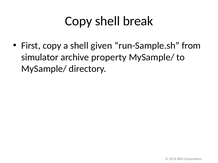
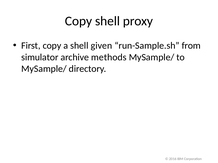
break: break -> proxy
property: property -> methods
